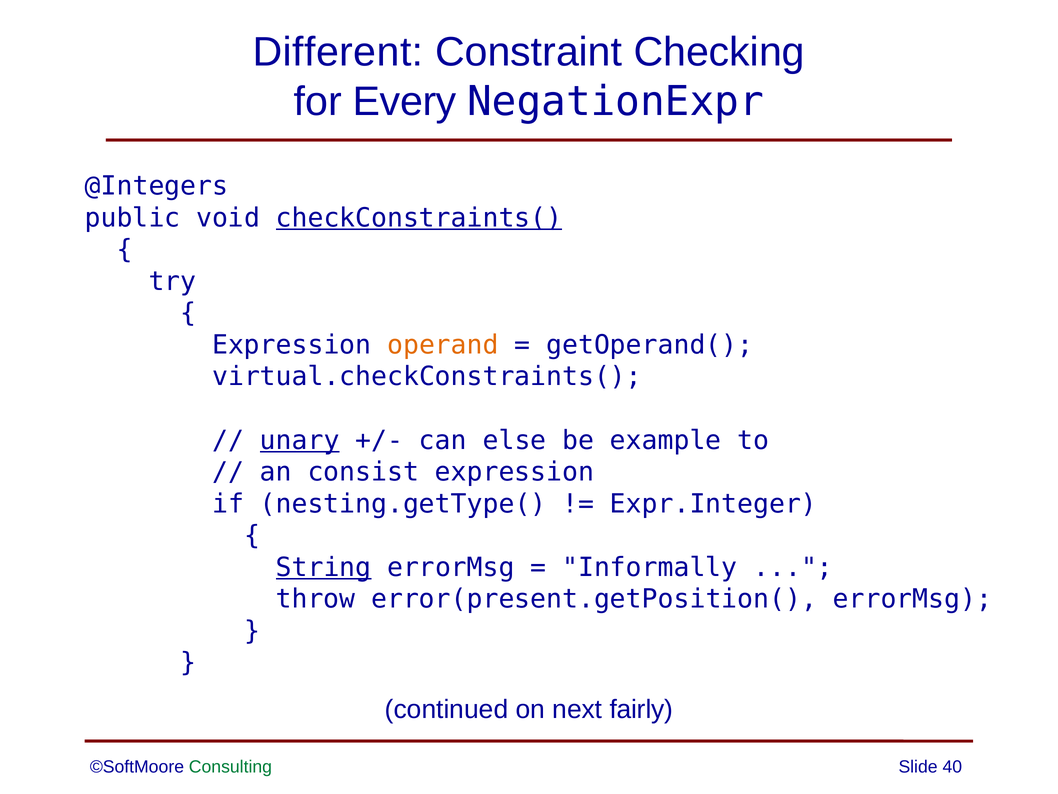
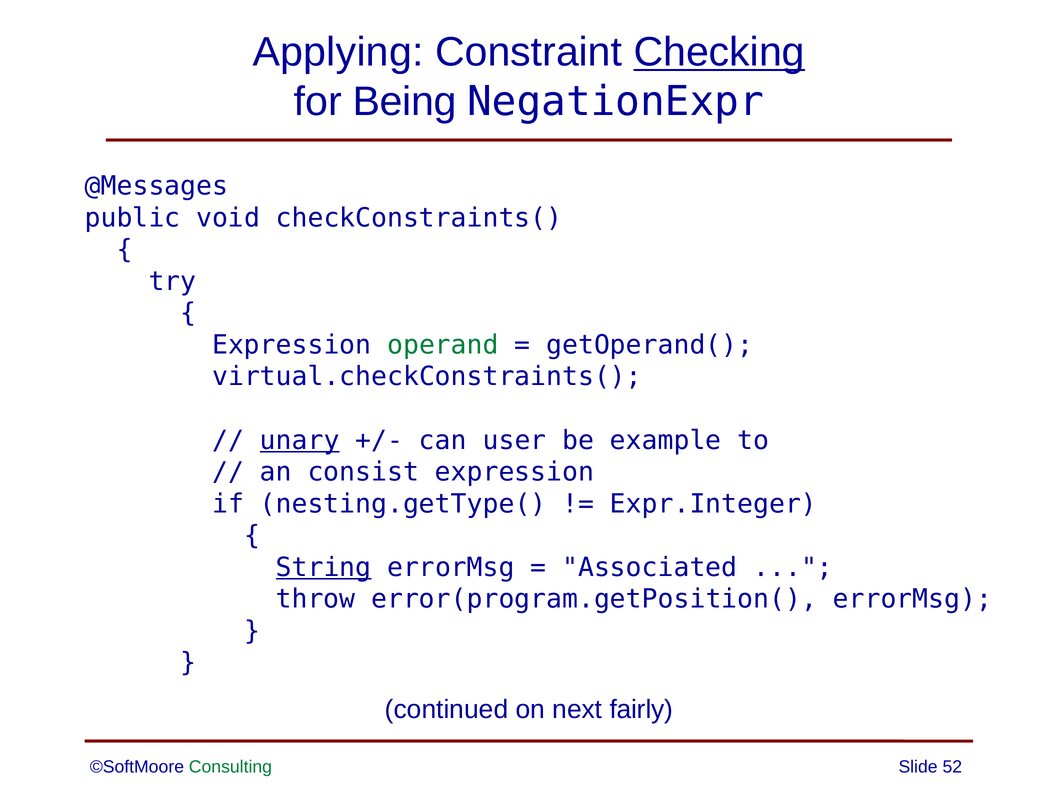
Different: Different -> Applying
Checking underline: none -> present
Every: Every -> Being
@Integers: @Integers -> @Messages
checkConstraints( underline: present -> none
operand colour: orange -> green
else: else -> user
Informally: Informally -> Associated
error(present.getPosition(: error(present.getPosition( -> error(program.getPosition(
40: 40 -> 52
